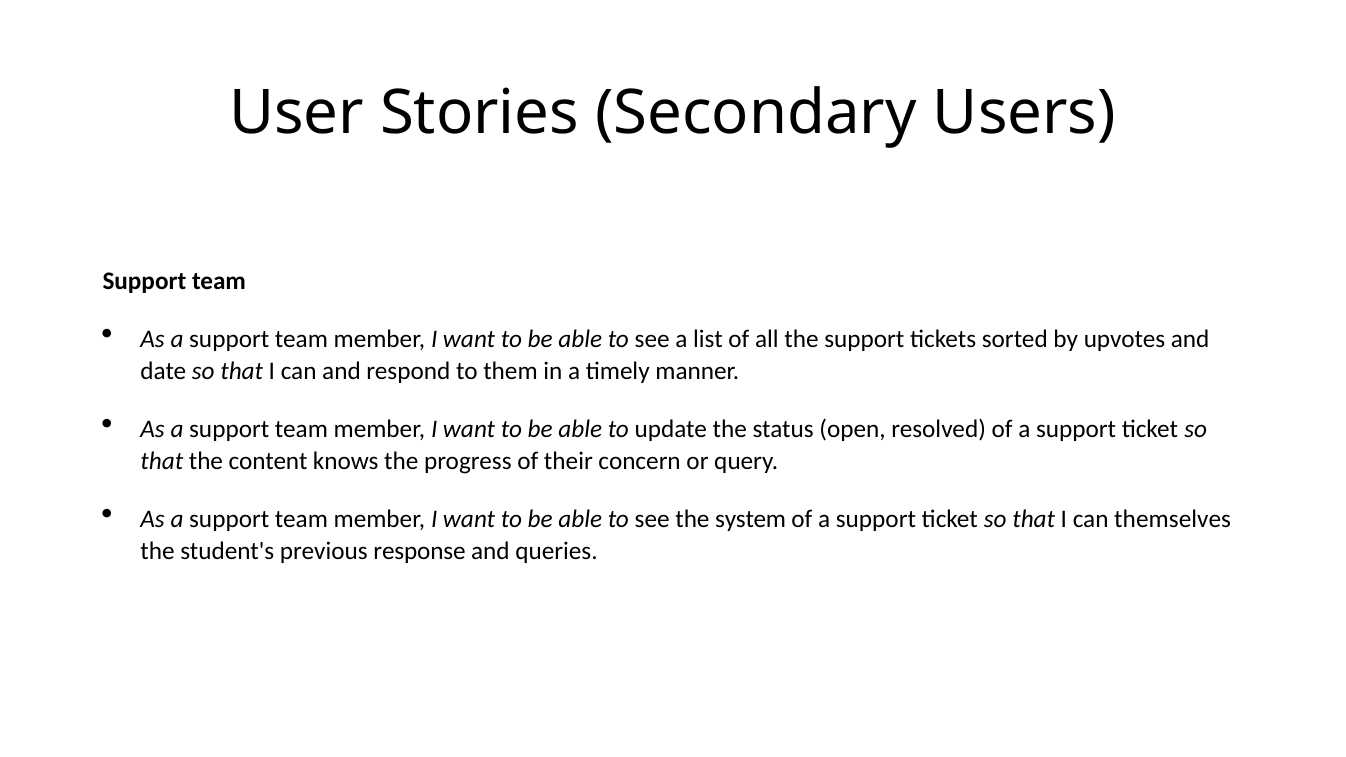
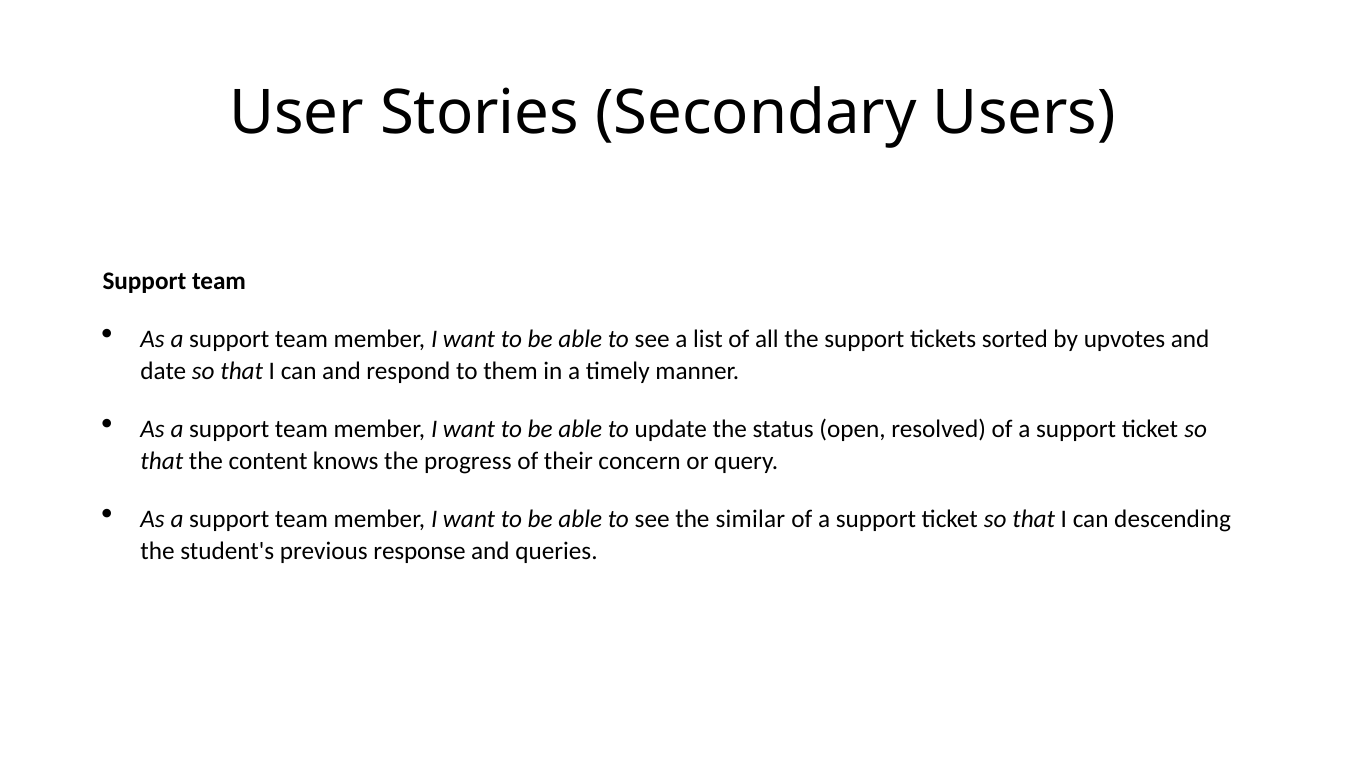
system: system -> similar
themselves: themselves -> descending
